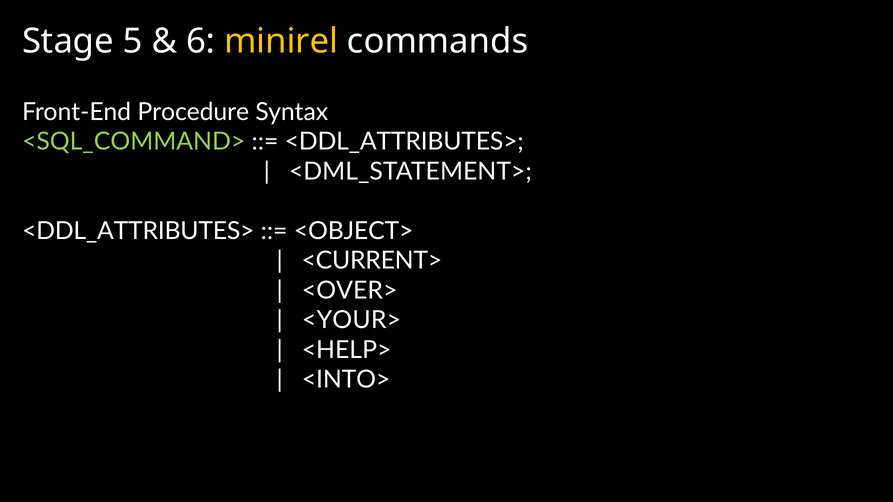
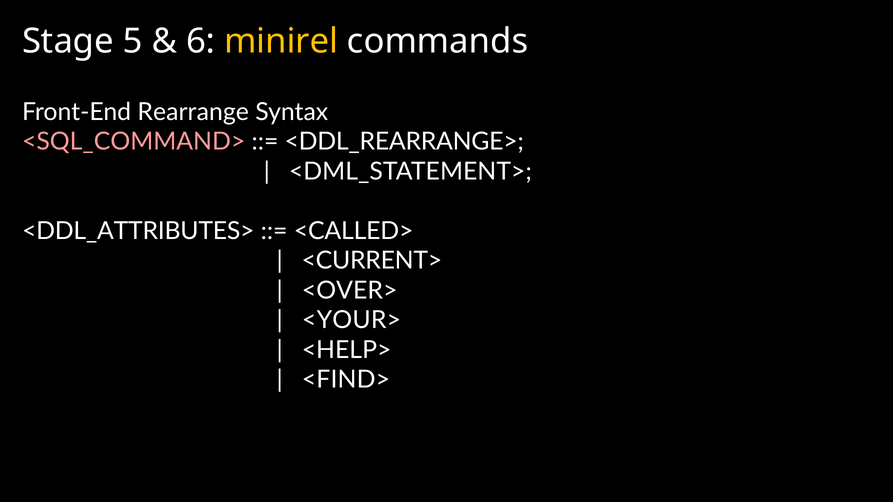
Procedure: Procedure -> Rearrange
<SQL_COMMAND> colour: light green -> pink
<DDL_ATTRIBUTES> at (404, 142): <DDL_ATTRIBUTES> -> <DDL_REARRANGE>
<OBJECT>: <OBJECT> -> <CALLED>
<INTO>: <INTO> -> <FIND>
